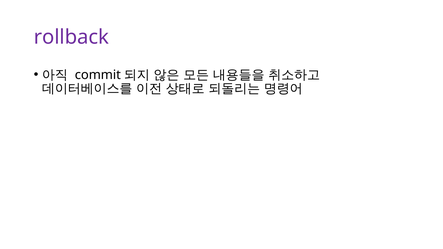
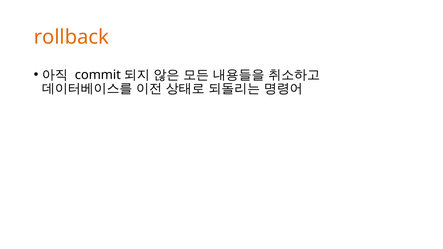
rollback colour: purple -> orange
